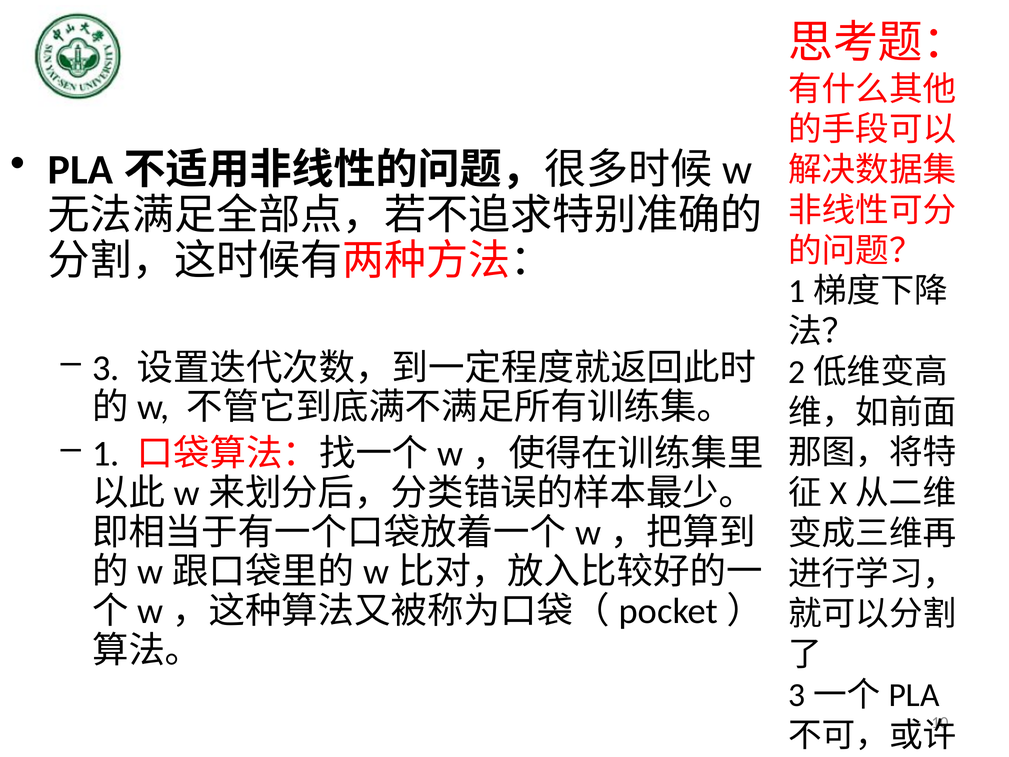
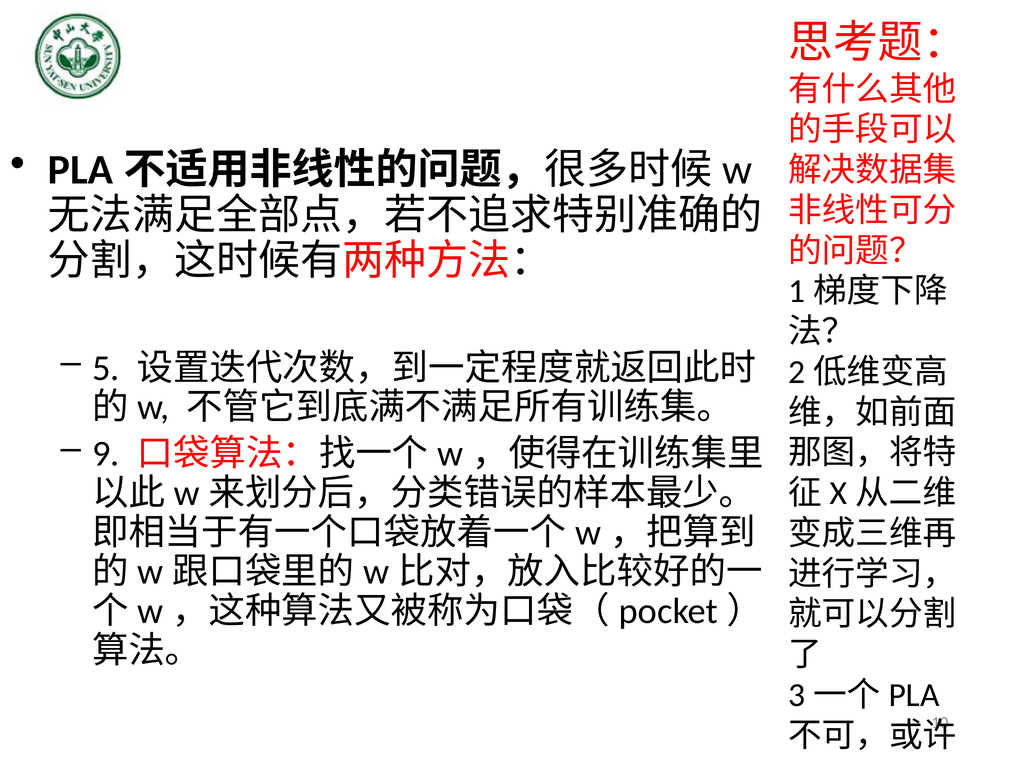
3: 3 -> 5
1: 1 -> 9
